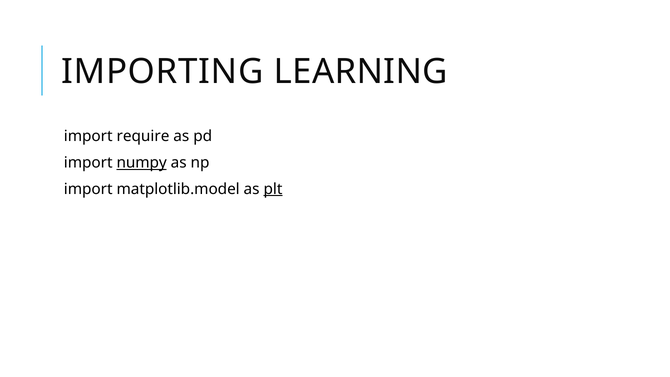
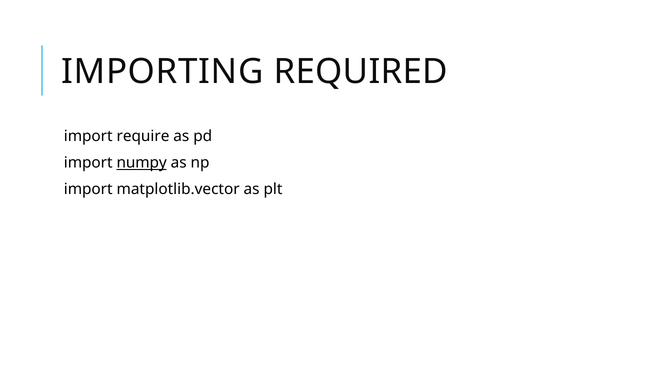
LEARNING: LEARNING -> REQUIRED
matplotlib.model: matplotlib.model -> matplotlib.vector
plt underline: present -> none
